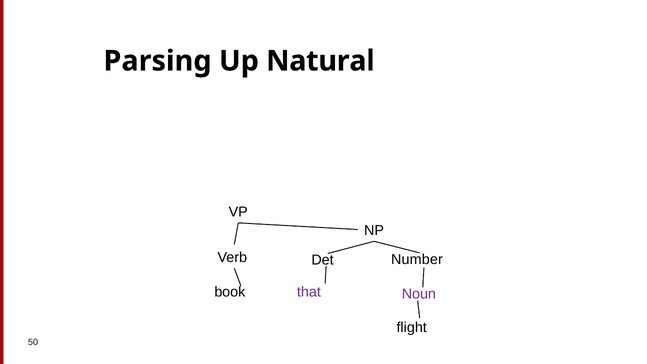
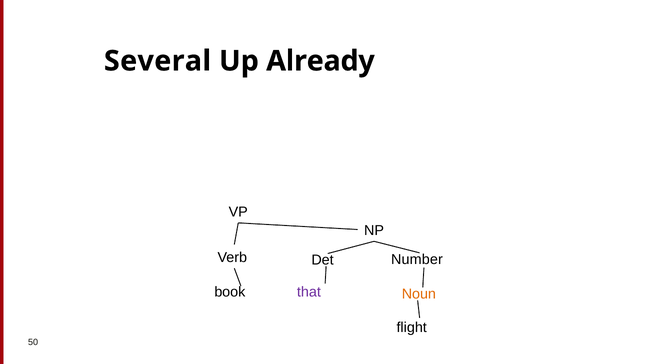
Parsing: Parsing -> Several
Natural: Natural -> Already
Noun colour: purple -> orange
